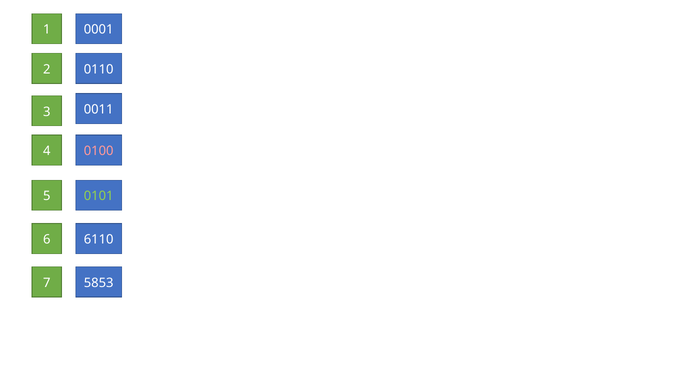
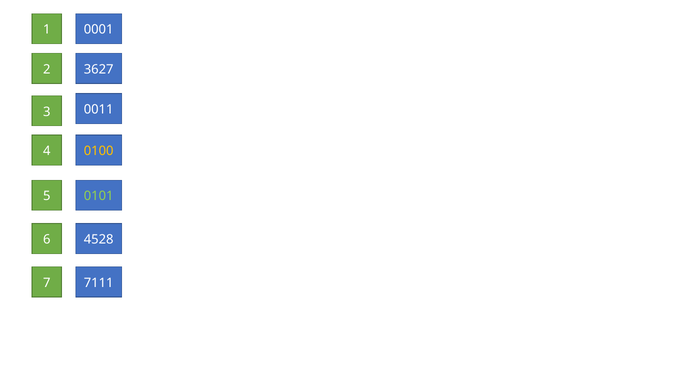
0110: 0110 -> 3627
0100 colour: pink -> yellow
6110: 6110 -> 4528
5853: 5853 -> 7111
